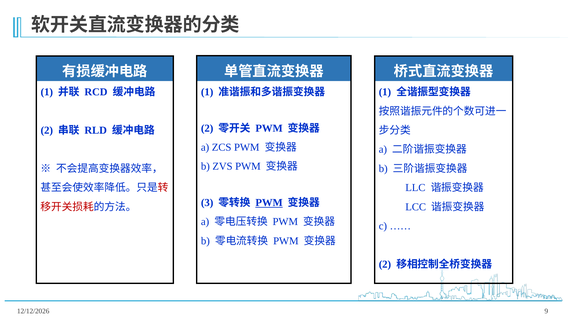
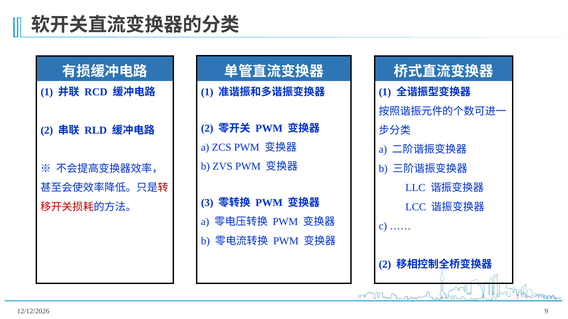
PWM at (269, 203) underline: present -> none
